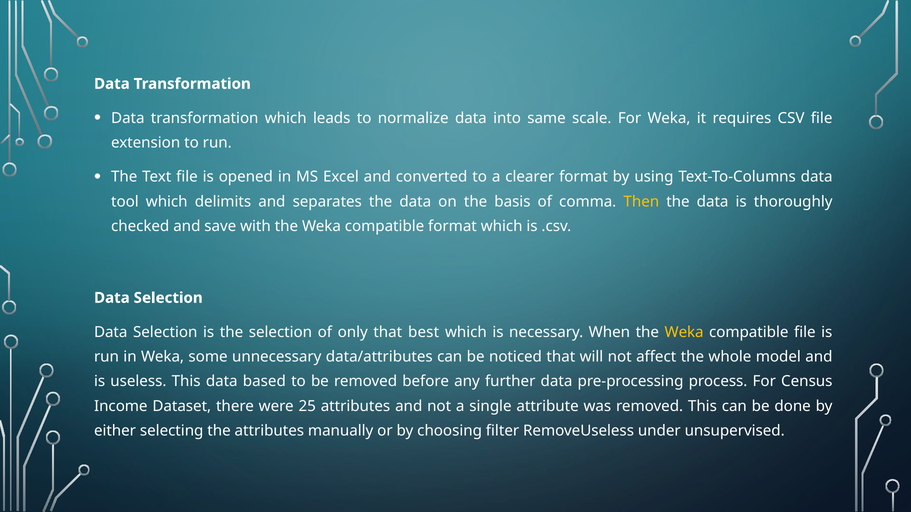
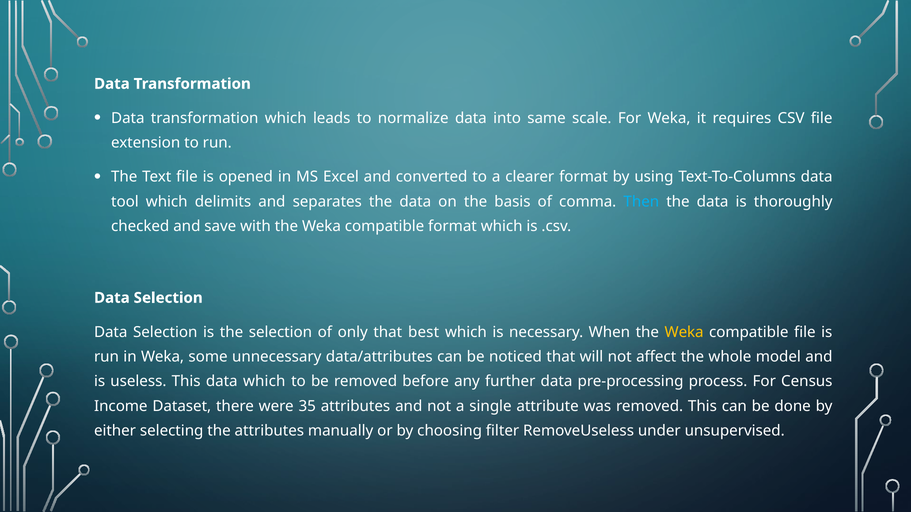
Then colour: yellow -> light blue
data based: based -> which
25: 25 -> 35
